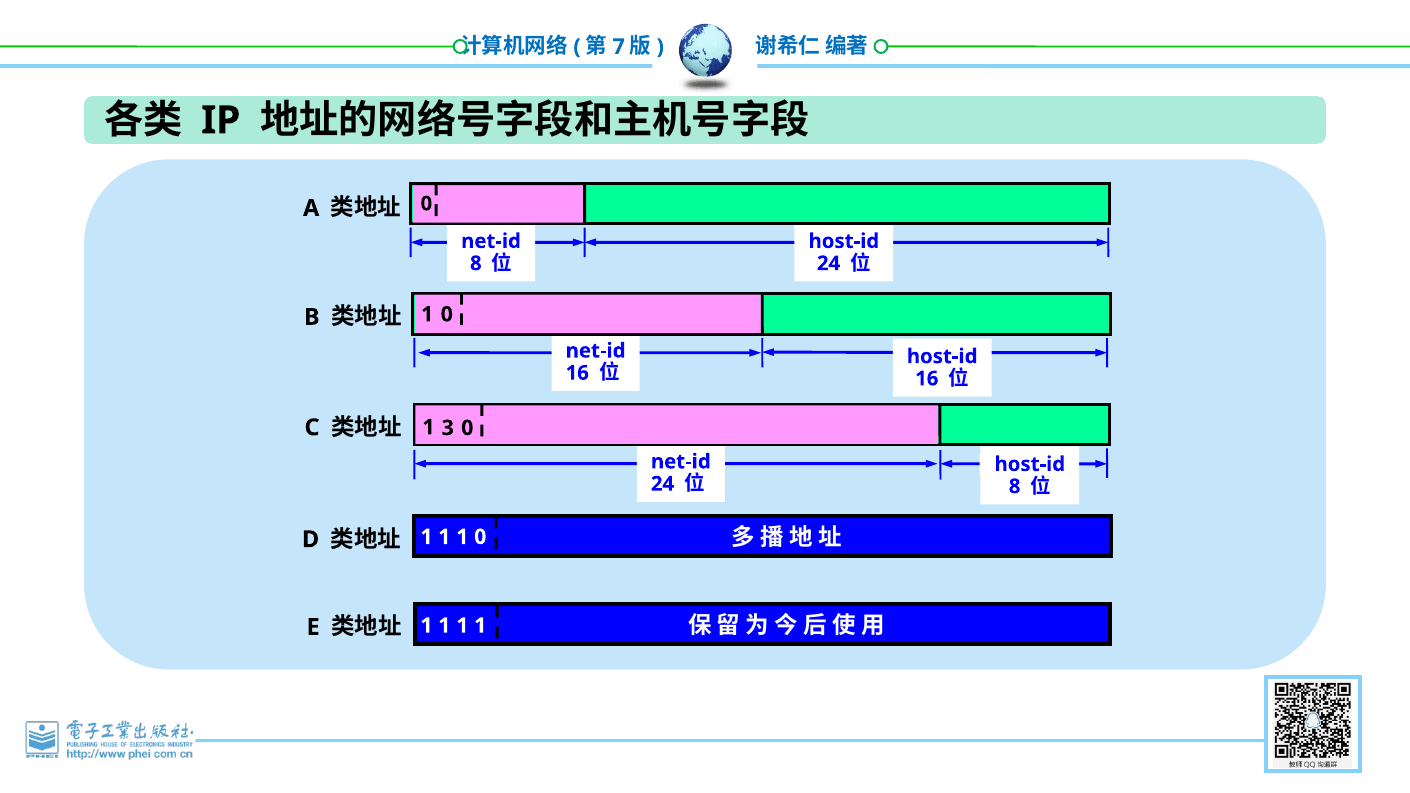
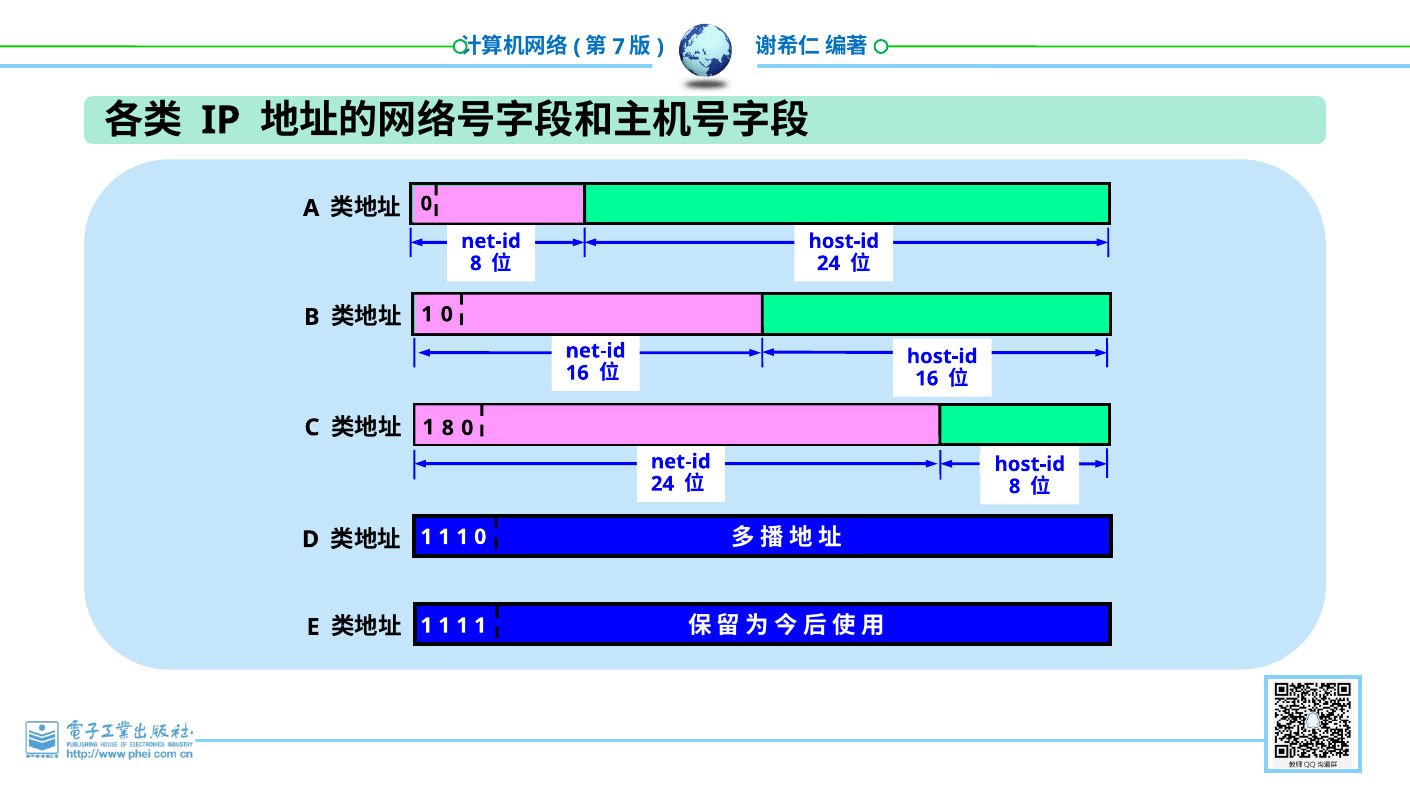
1 3: 3 -> 8
